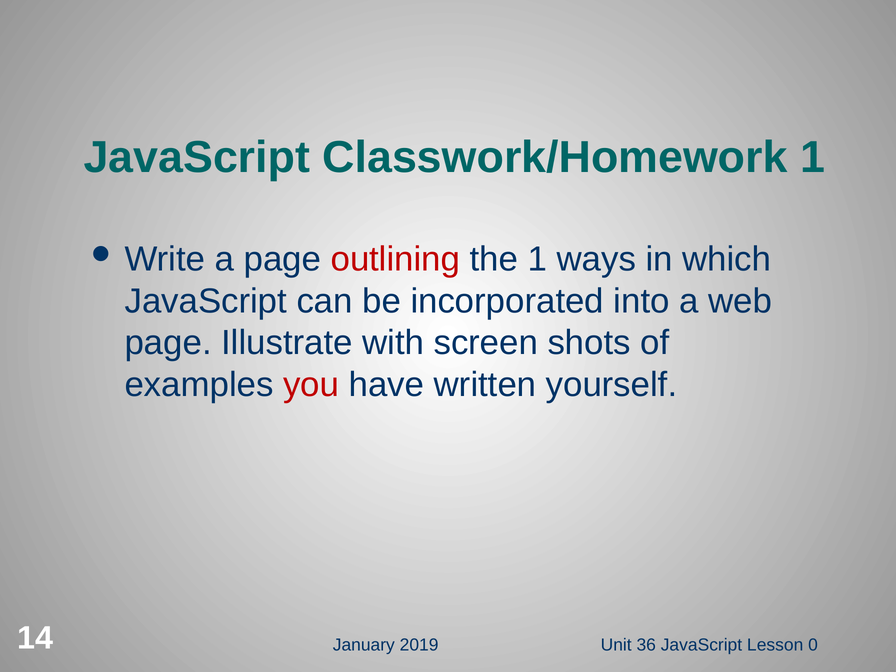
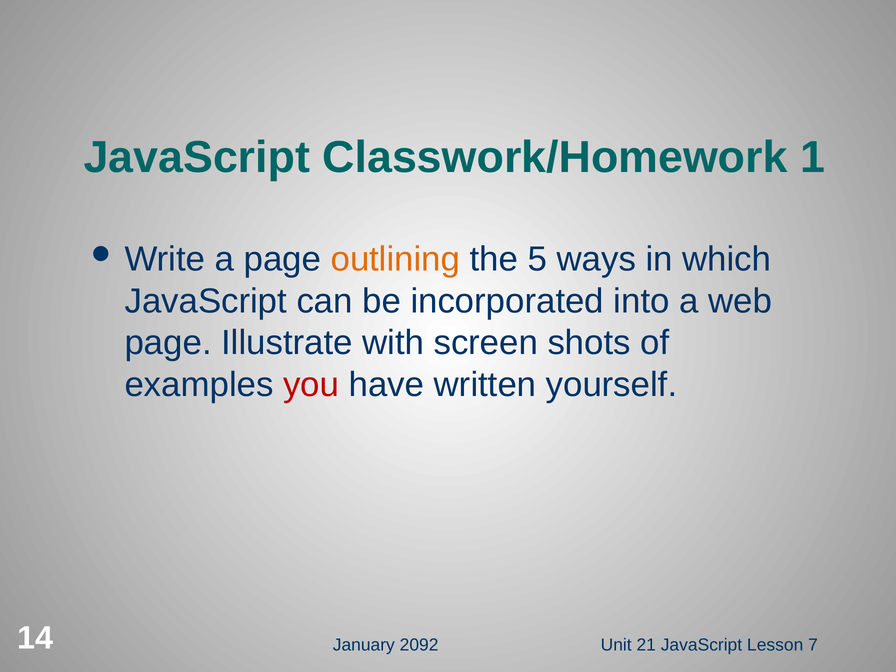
outlining colour: red -> orange
the 1: 1 -> 5
2019: 2019 -> 2092
36: 36 -> 21
0: 0 -> 7
